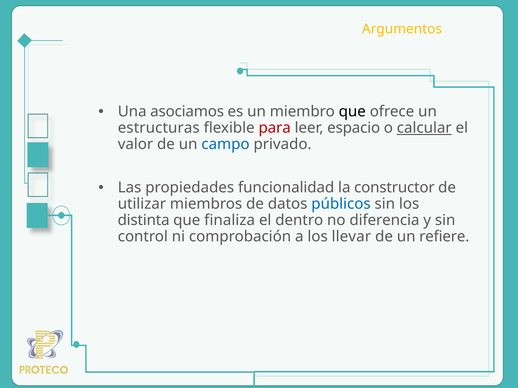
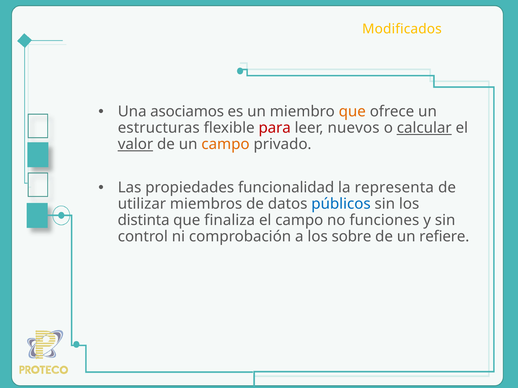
Argumentos: Argumentos -> Modificados
que at (352, 112) colour: black -> orange
espacio: espacio -> nuevos
valor underline: none -> present
campo at (225, 144) colour: blue -> orange
constructor: constructor -> representa
el dentro: dentro -> campo
diferencia: diferencia -> funciones
llevar: llevar -> sobre
